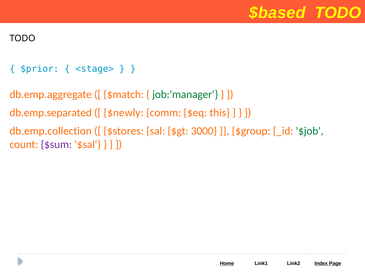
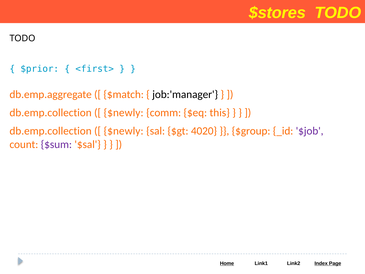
$based: $based -> $stores
<stage>: <stage> -> <first>
job:'manager colour: green -> black
db.emp.separated at (51, 113): db.emp.separated -> db.emp.collection
$stores at (124, 131): $stores -> $newly
3000: 3000 -> 4020
$job colour: green -> purple
